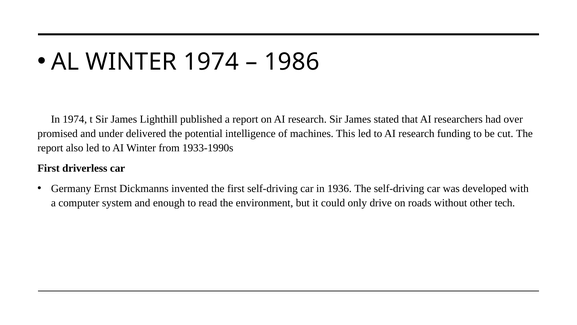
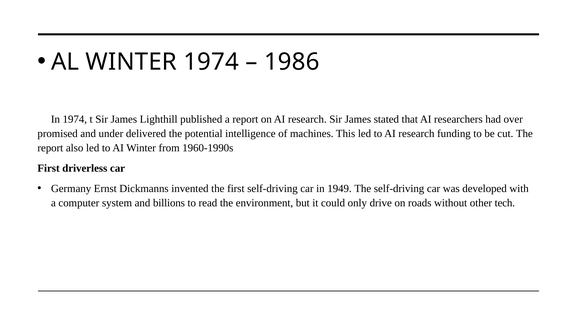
1933-1990s: 1933-1990s -> 1960-1990s
1936: 1936 -> 1949
enough: enough -> billions
